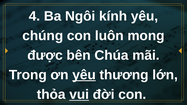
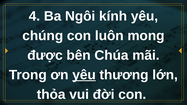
vui underline: present -> none
